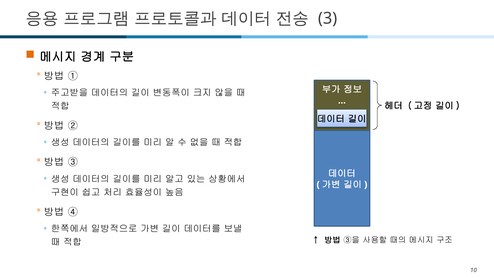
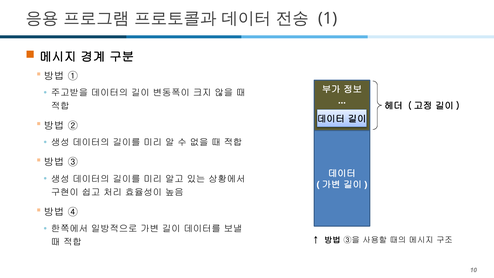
3: 3 -> 1
